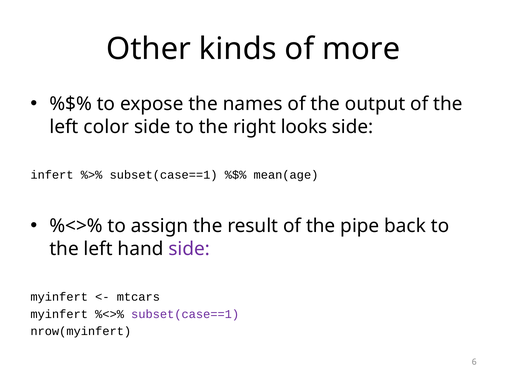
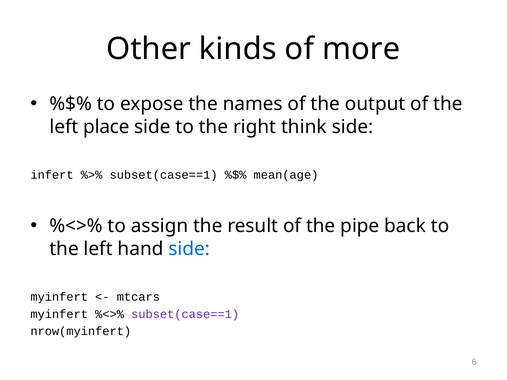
color: color -> place
looks: looks -> think
side at (189, 249) colour: purple -> blue
